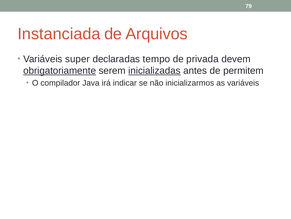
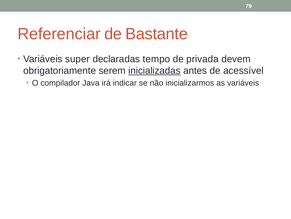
Instanciada: Instanciada -> Referenciar
Arquivos: Arquivos -> Bastante
obrigatoriamente underline: present -> none
permitem: permitem -> acessível
